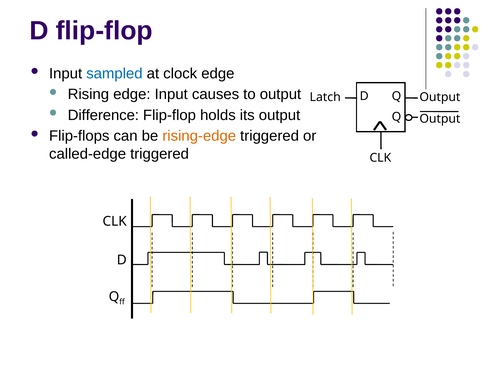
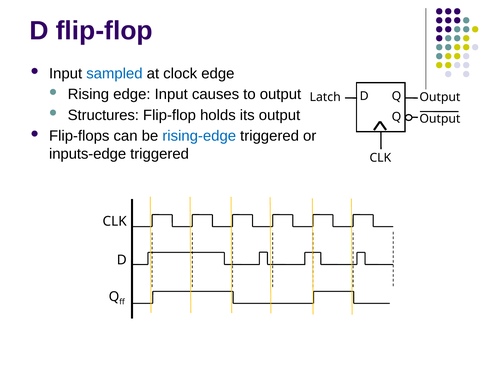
Difference: Difference -> Structures
rising-edge colour: orange -> blue
called-edge: called-edge -> inputs-edge
